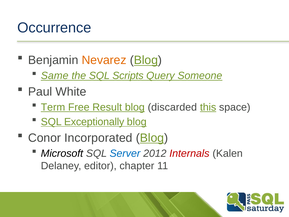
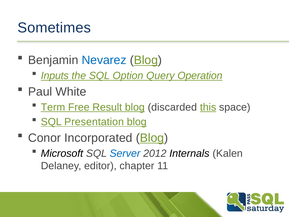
Occurrence: Occurrence -> Sometimes
Nevarez colour: orange -> blue
Same: Same -> Inputs
Scripts: Scripts -> Option
Someone: Someone -> Operation
Exceptionally: Exceptionally -> Presentation
Internals colour: red -> black
